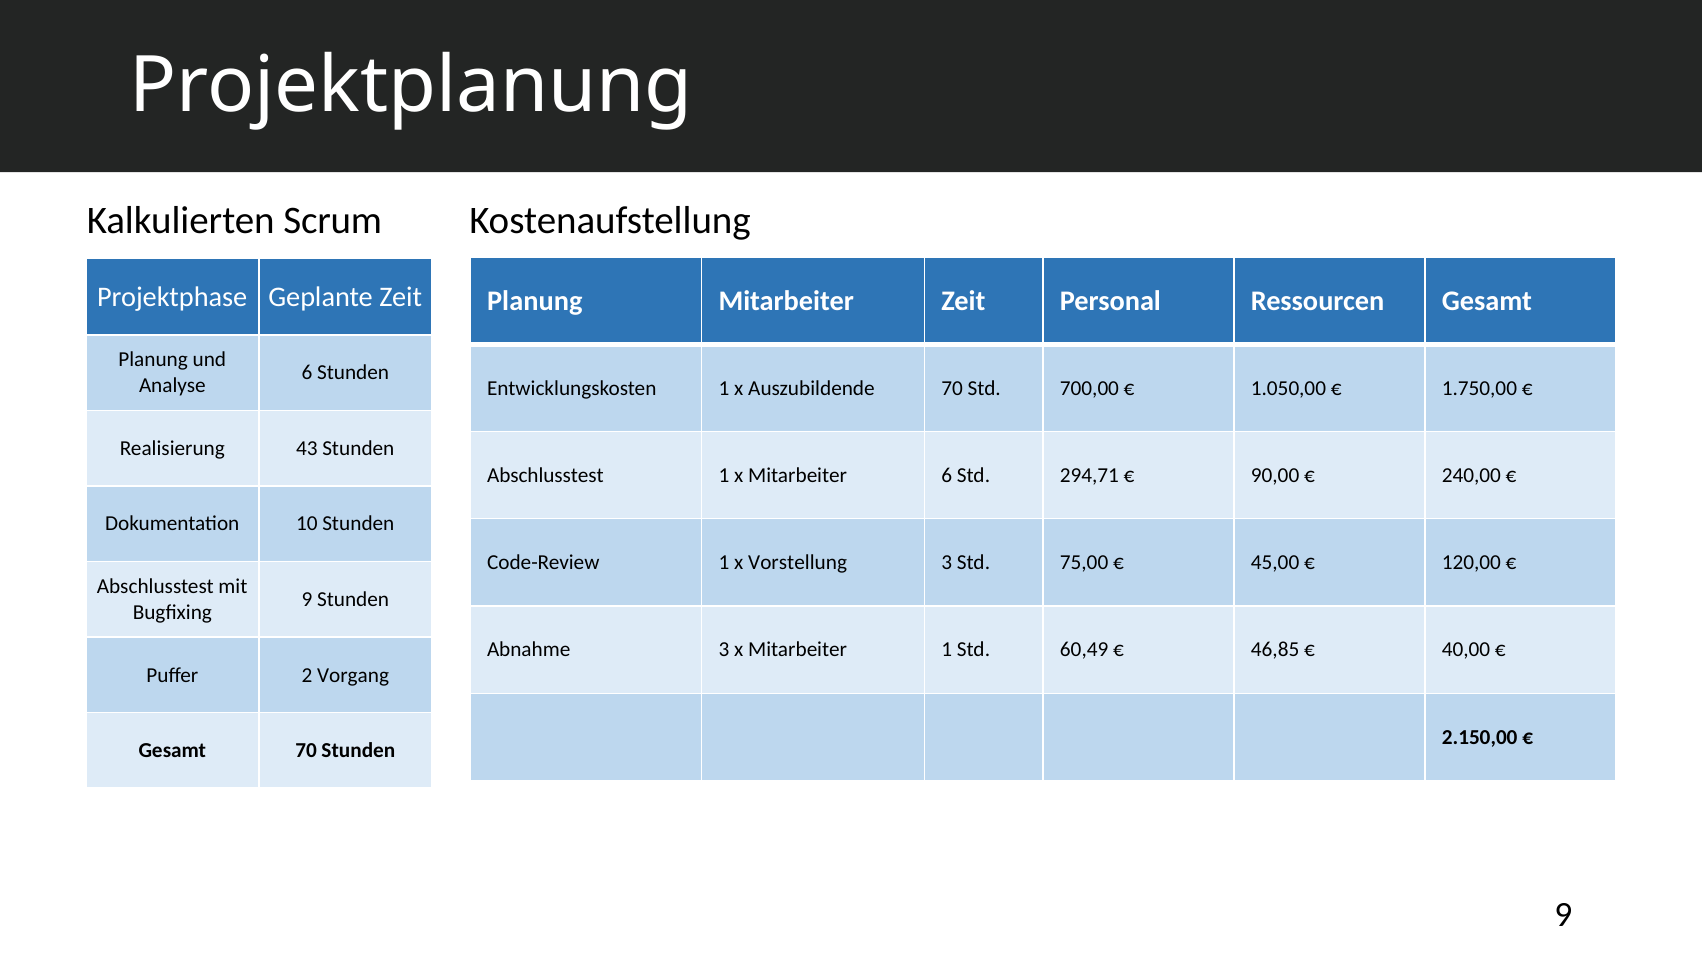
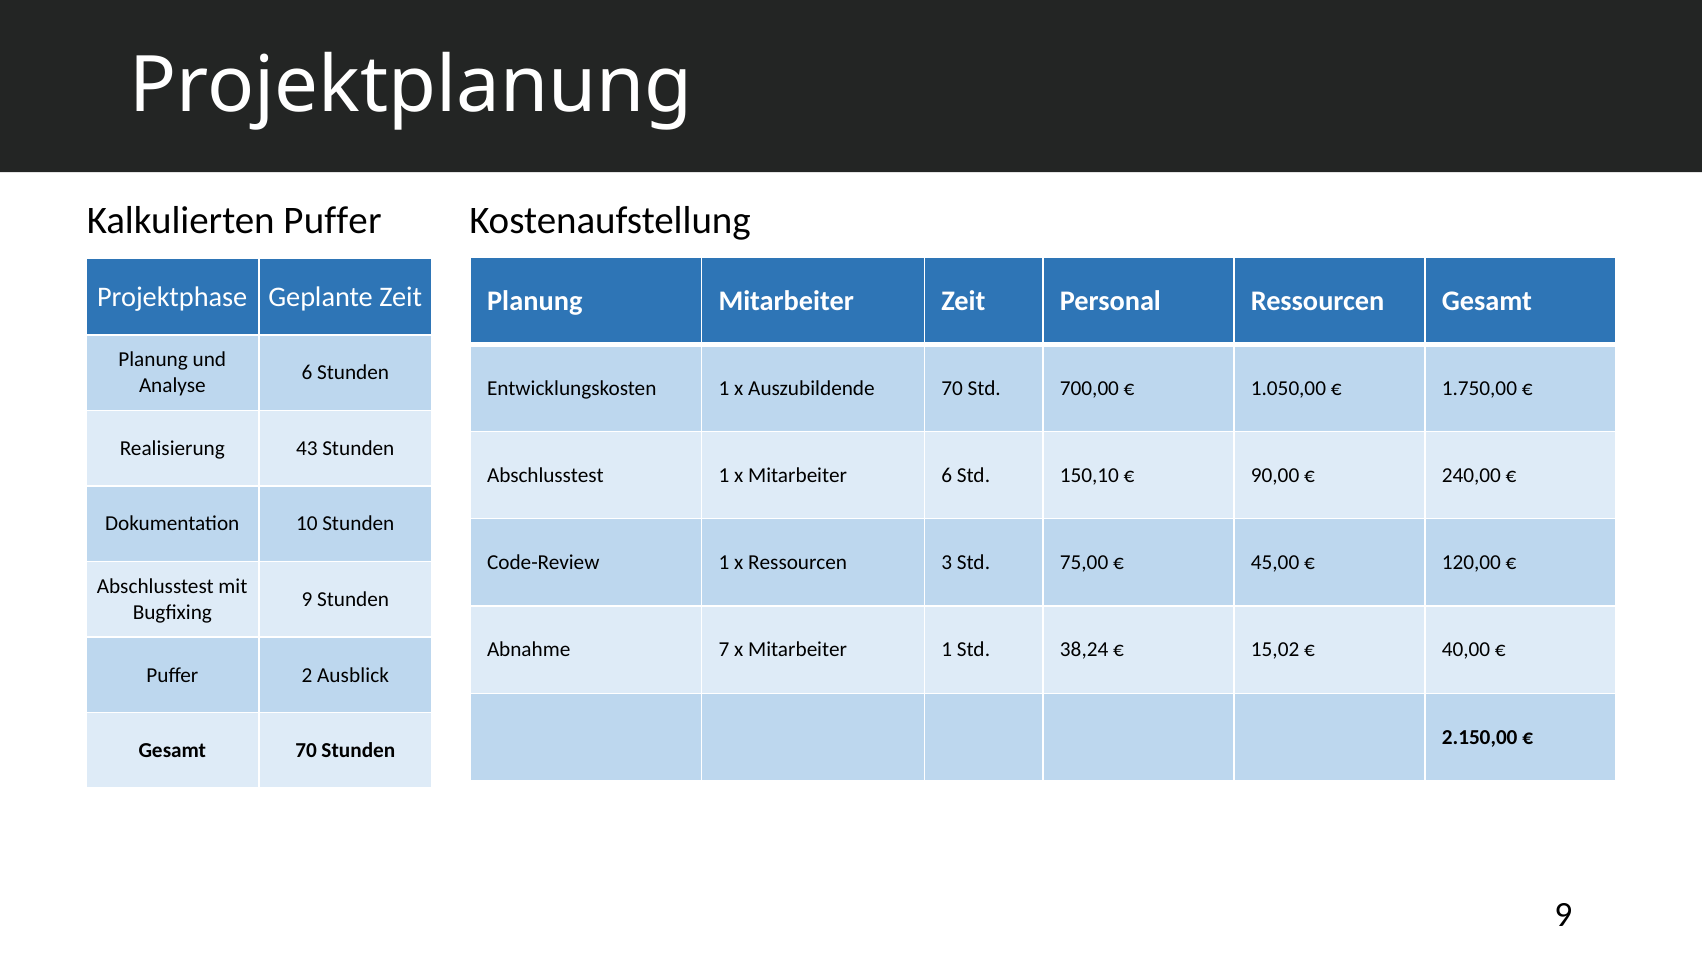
Kalkulierten Scrum: Scrum -> Puffer
294,71: 294,71 -> 150,10
x Vorstellung: Vorstellung -> Ressourcen
Abnahme 3: 3 -> 7
60,49: 60,49 -> 38,24
46,85: 46,85 -> 15,02
Vorgang: Vorgang -> Ausblick
